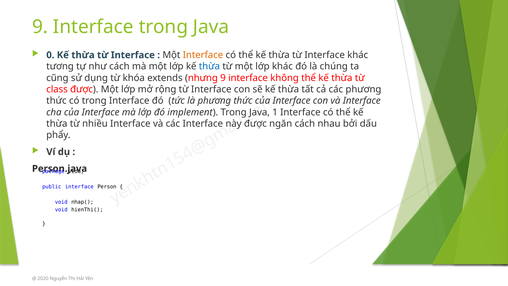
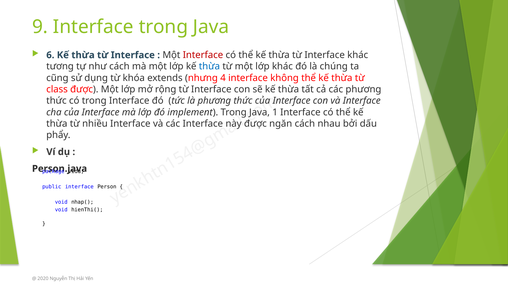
0: 0 -> 6
Interface at (203, 55) colour: orange -> red
nhưng 9: 9 -> 4
